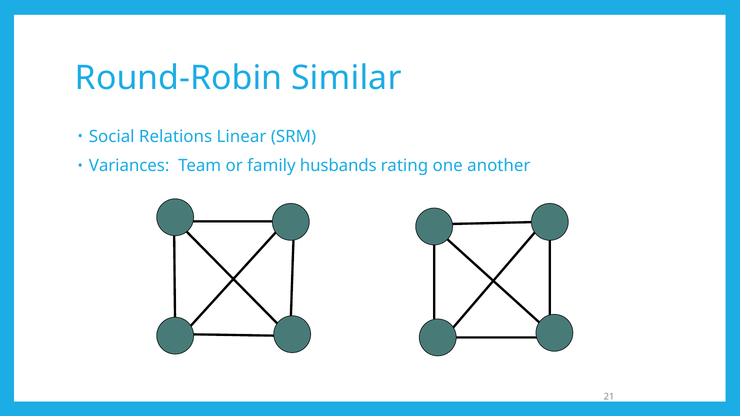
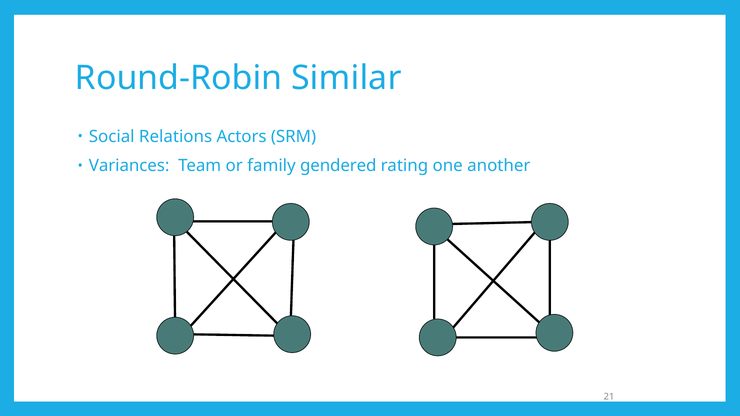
Linear: Linear -> Actors
husbands: husbands -> gendered
